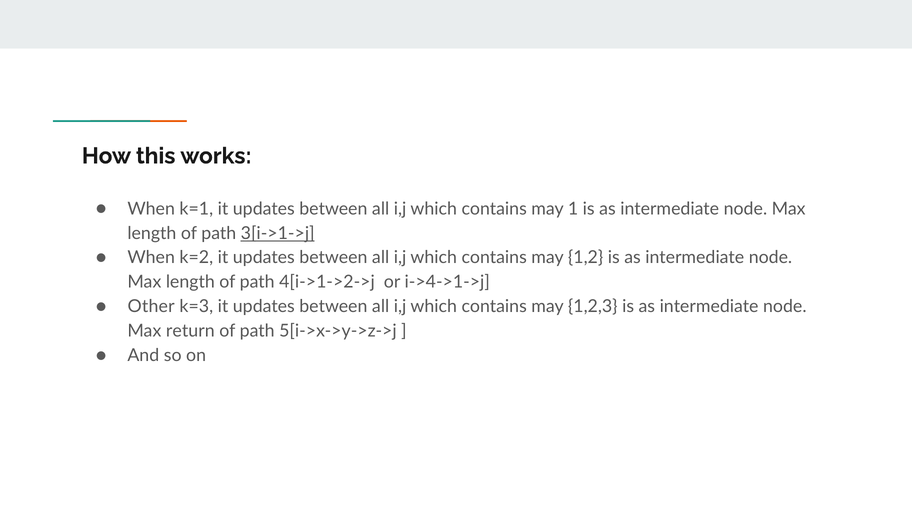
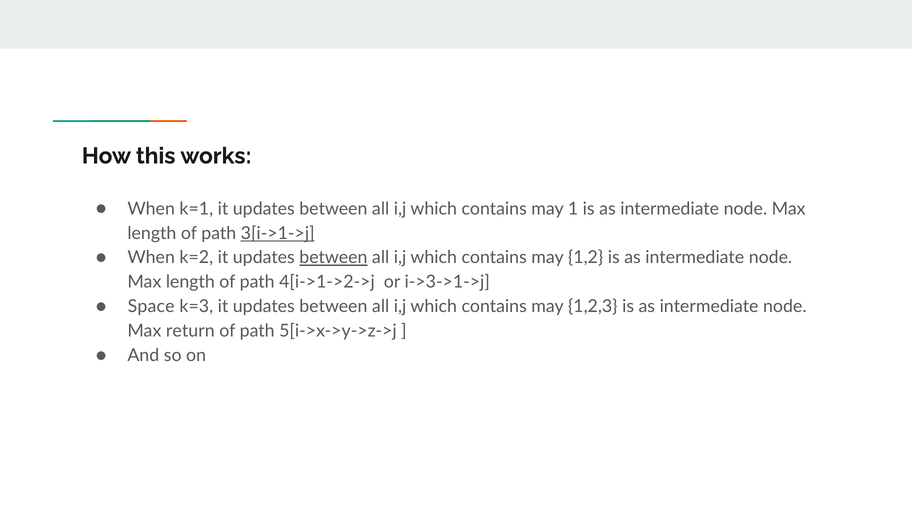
between at (333, 258) underline: none -> present
i->4->1->j: i->4->1->j -> i->3->1->j
Other: Other -> Space
